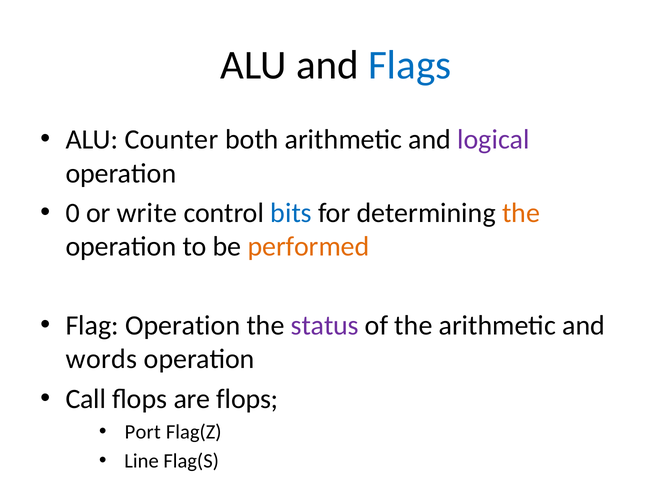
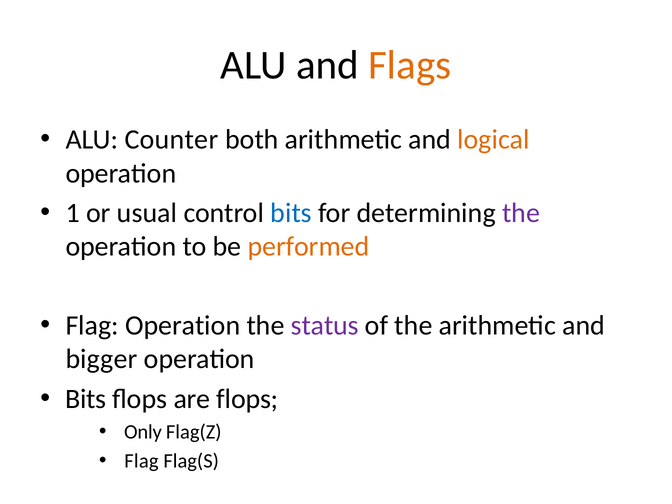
Flags colour: blue -> orange
logical colour: purple -> orange
0: 0 -> 1
write: write -> usual
the at (521, 213) colour: orange -> purple
words: words -> bigger
Call at (86, 399): Call -> Bits
Port: Port -> Only
Line at (142, 461): Line -> Flag
